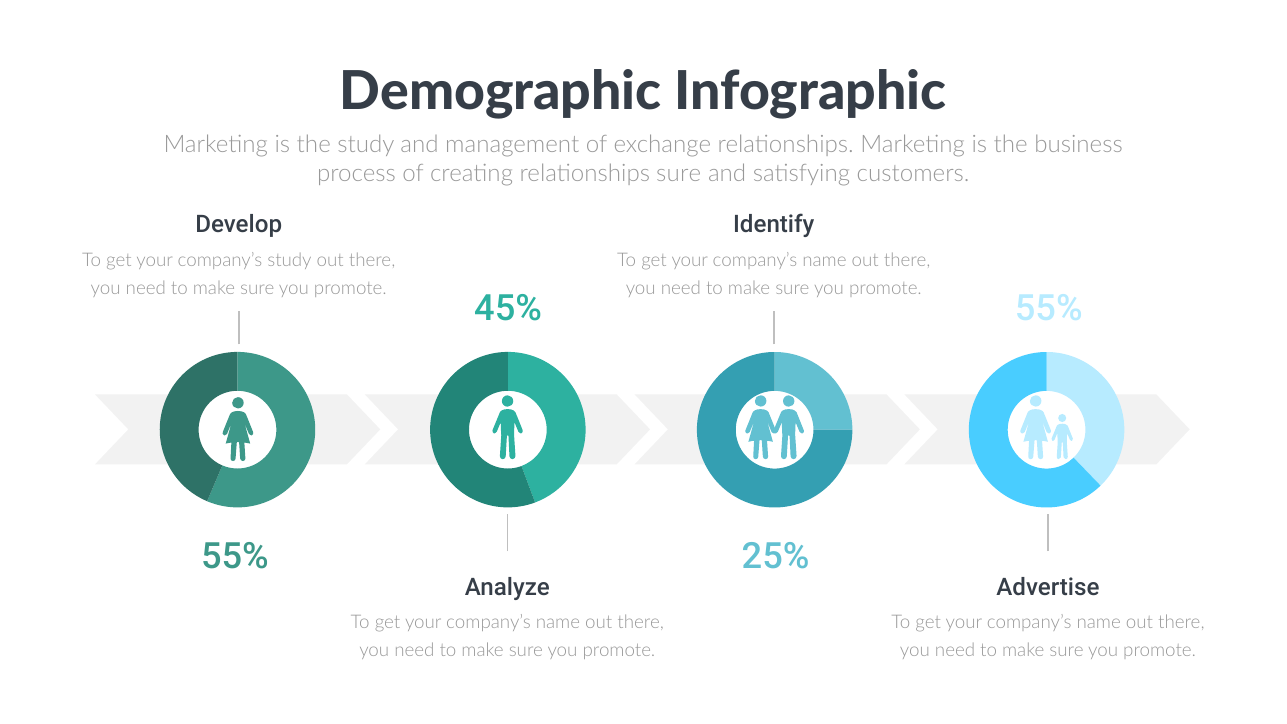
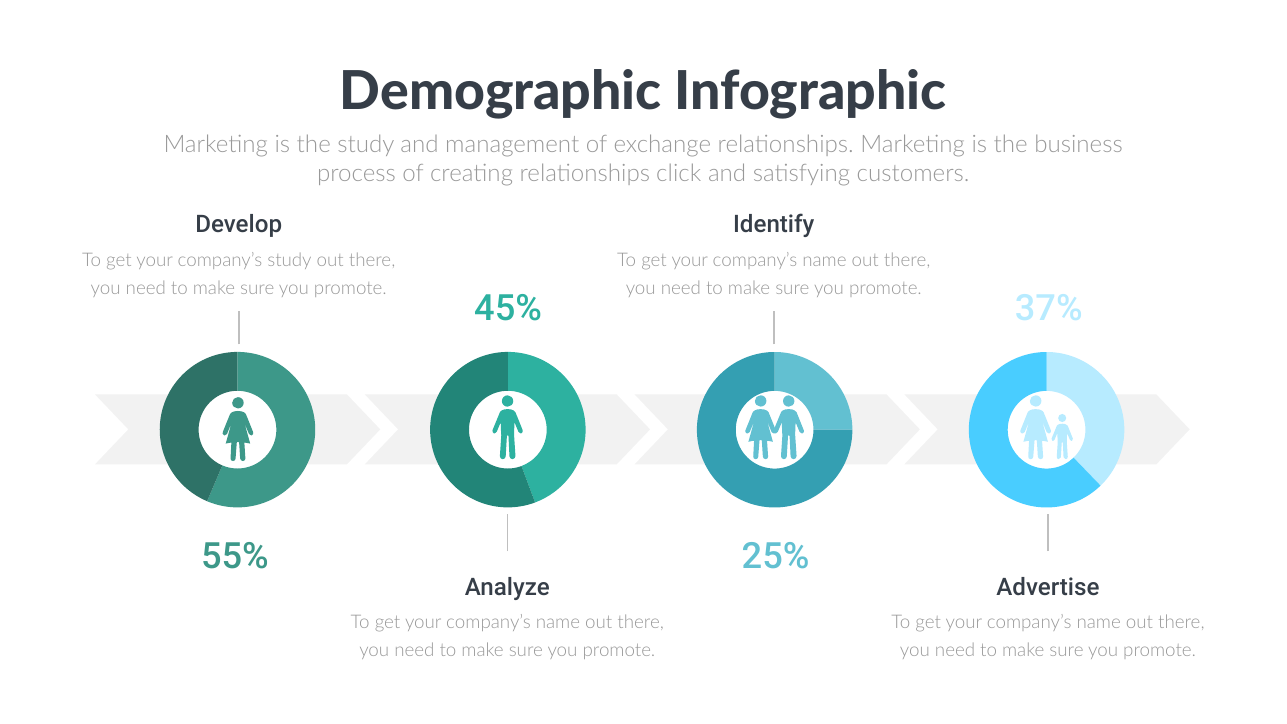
relationships sure: sure -> click
55% at (1049, 309): 55% -> 37%
